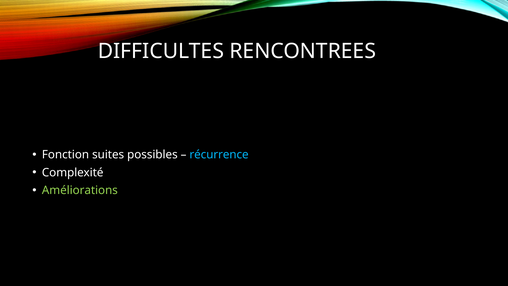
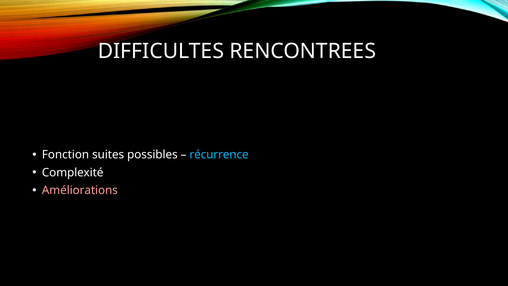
Améliorations colour: light green -> pink
